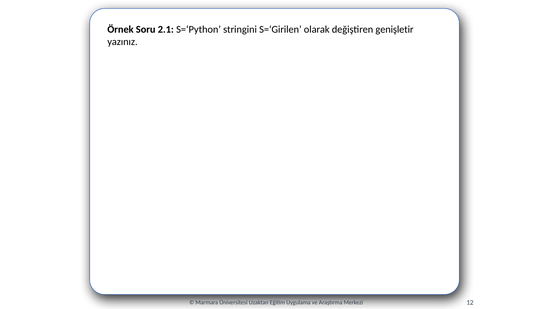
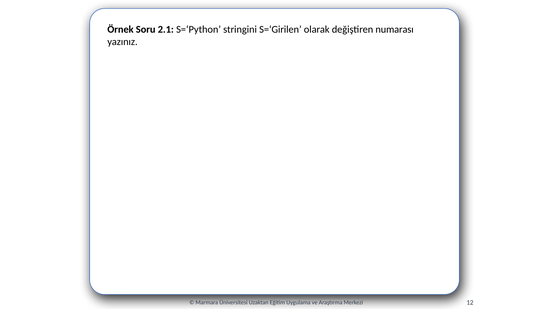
genişletir: genişletir -> numarası
